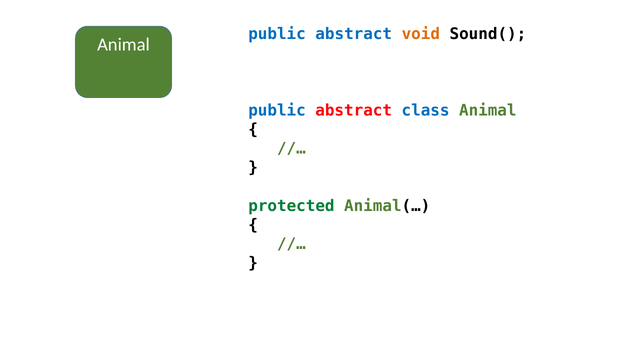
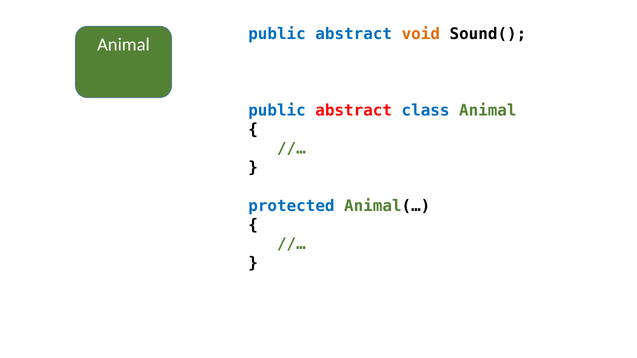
protected colour: green -> blue
